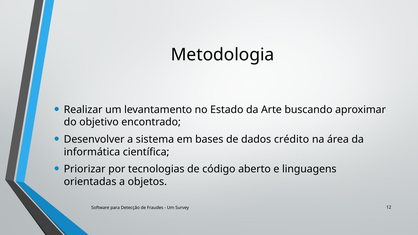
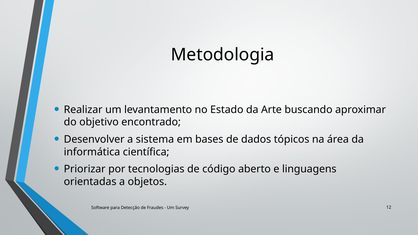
crédito: crédito -> tópicos
